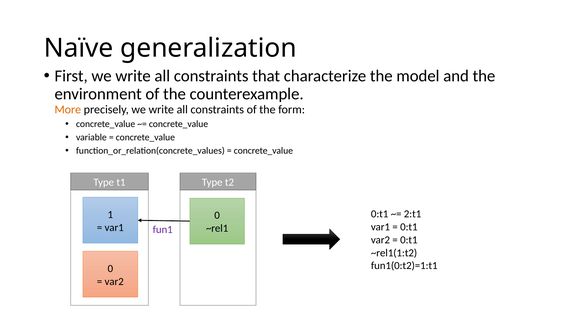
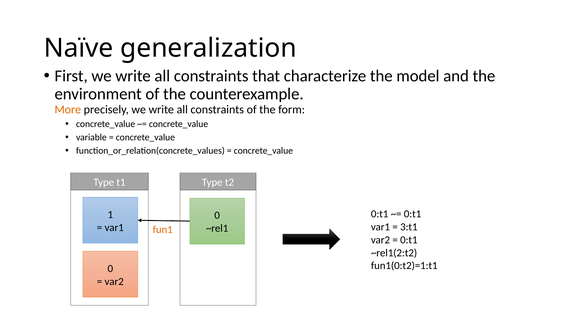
2:t1 at (413, 214): 2:t1 -> 0:t1
0:t1 at (409, 227): 0:t1 -> 3:t1
fun1 colour: purple -> orange
~rel1(1:t2: ~rel1(1:t2 -> ~rel1(2:t2
